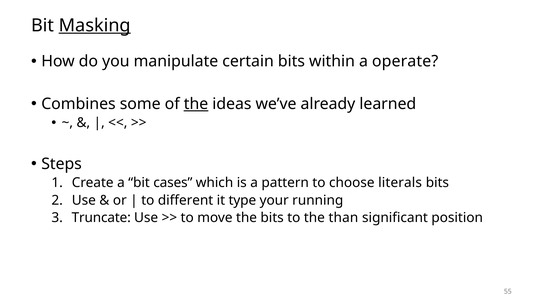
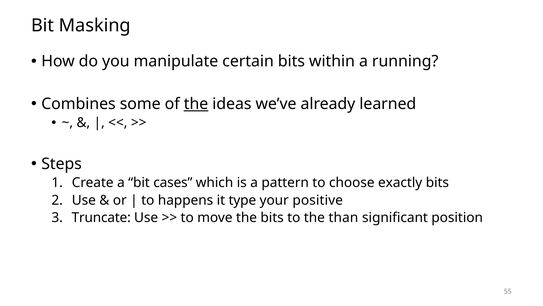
Masking underline: present -> none
operate: operate -> running
literals: literals -> exactly
different: different -> happens
running: running -> positive
